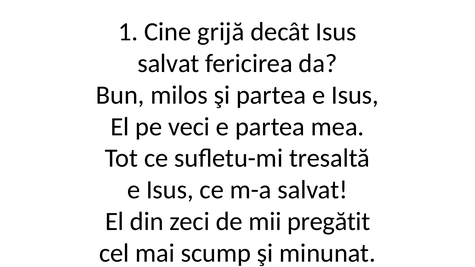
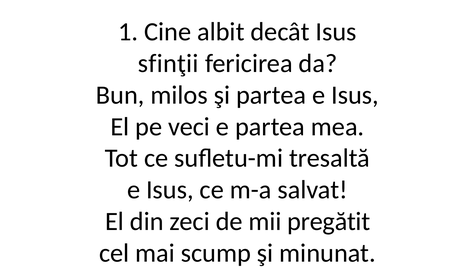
grijă: grijă -> albit
salvat at (168, 63): salvat -> sfinţii
